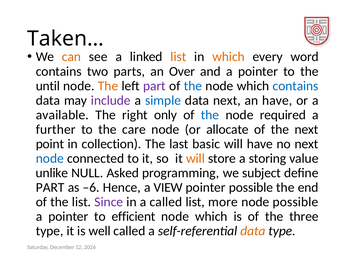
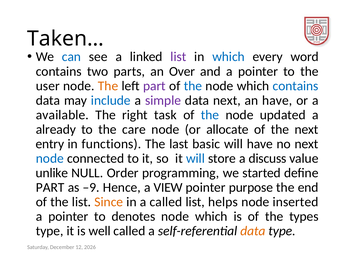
can colour: orange -> blue
list at (178, 57) colour: orange -> purple
which at (229, 57) colour: orange -> blue
until: until -> user
include colour: purple -> blue
simple colour: blue -> purple
only: only -> task
required: required -> updated
further: further -> already
point: point -> entry
collection: collection -> functions
will at (195, 159) colour: orange -> blue
storing: storing -> discuss
Asked: Asked -> Order
subject: subject -> started
–6: –6 -> –9
pointer possible: possible -> purpose
Since colour: purple -> orange
more: more -> helps
node possible: possible -> inserted
efficient: efficient -> denotes
three: three -> types
